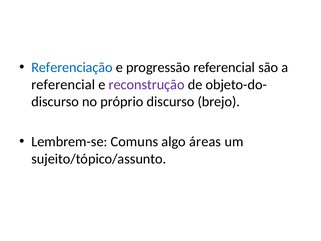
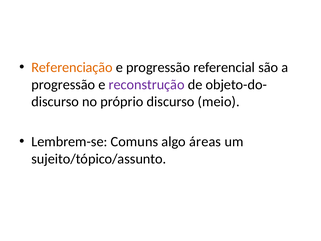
Referenciação colour: blue -> orange
referencial at (63, 84): referencial -> progressão
brejo: brejo -> meio
